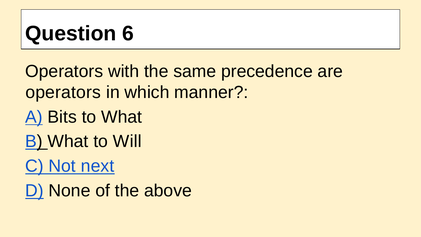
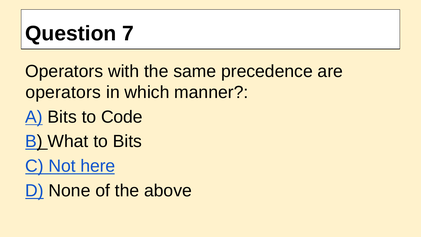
6: 6 -> 7
to What: What -> Code
to Will: Will -> Bits
next: next -> here
